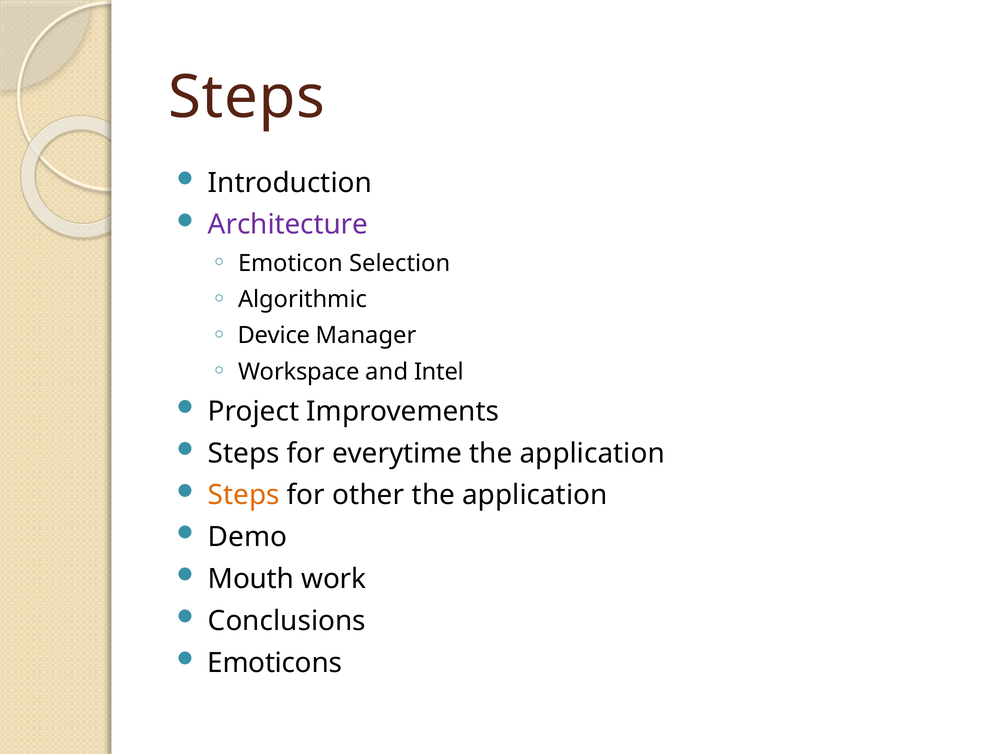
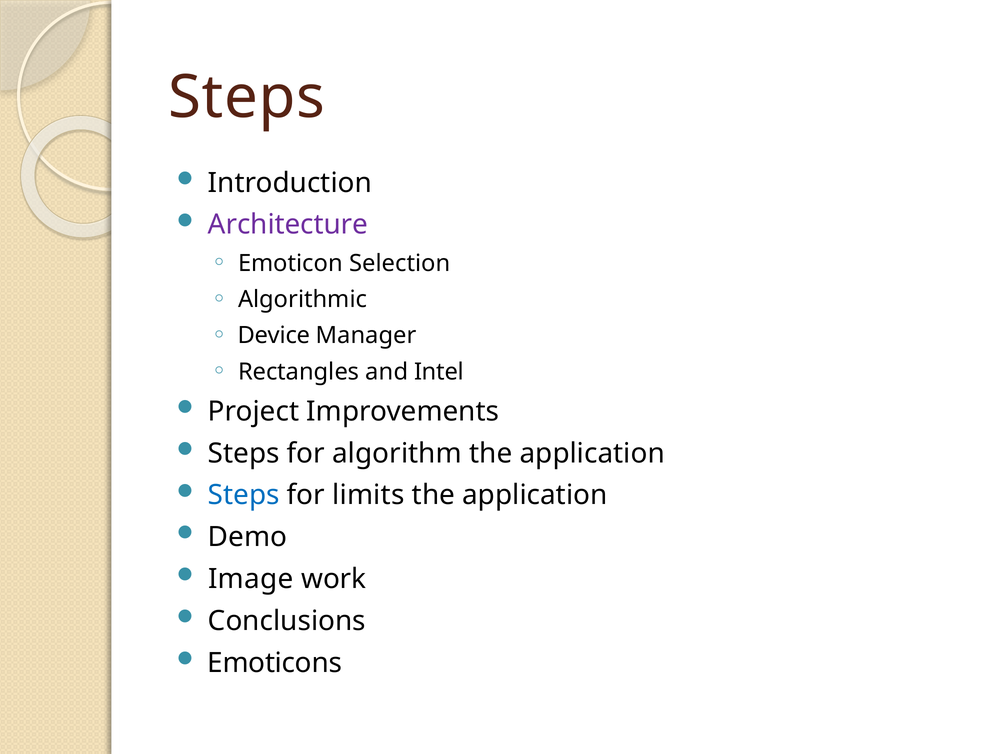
Workspace: Workspace -> Rectangles
everytime: everytime -> algorithm
Steps at (244, 495) colour: orange -> blue
other: other -> limits
Mouth: Mouth -> Image
